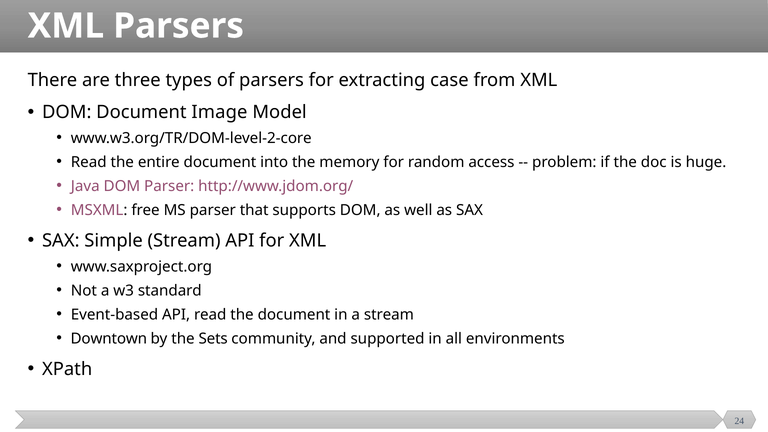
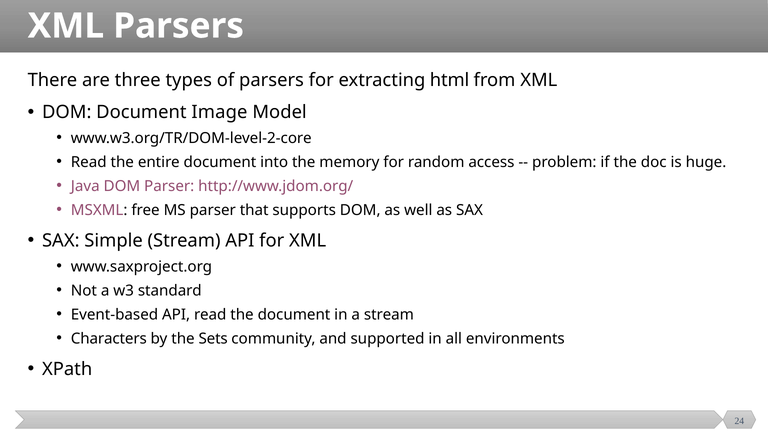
case: case -> html
Downtown: Downtown -> Characters
